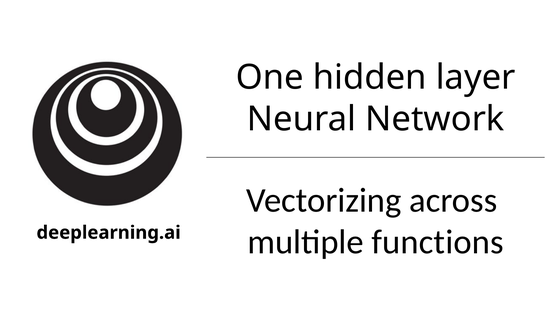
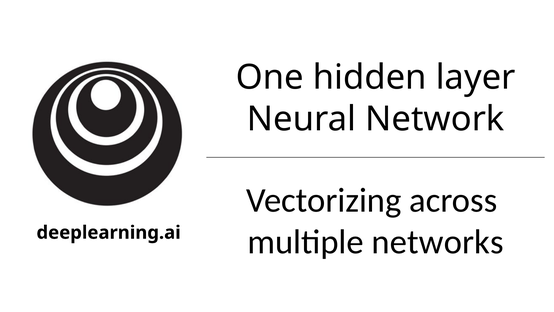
functions: functions -> networks
